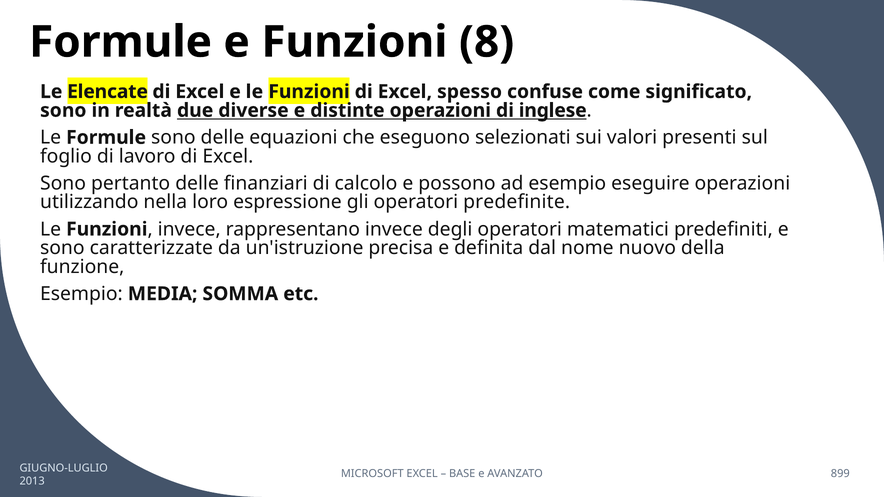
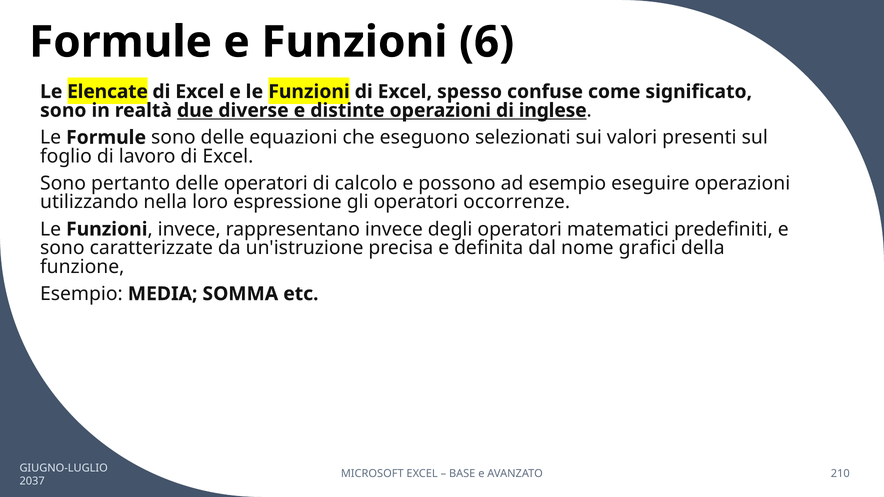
8: 8 -> 6
delle finanziari: finanziari -> operatori
predefinite: predefinite -> occorrenze
nuovo: nuovo -> grafici
899: 899 -> 210
2013: 2013 -> 2037
